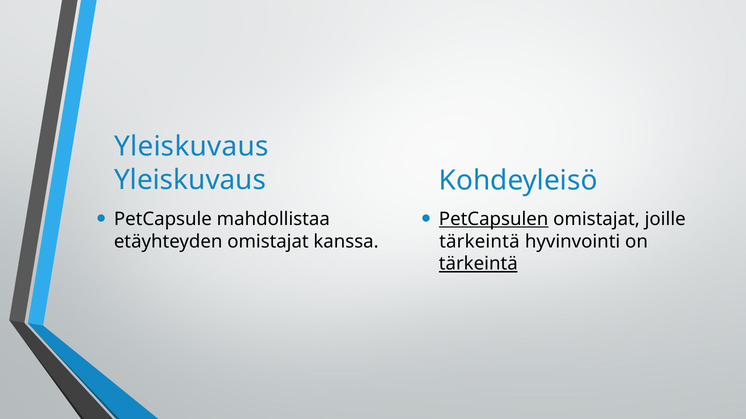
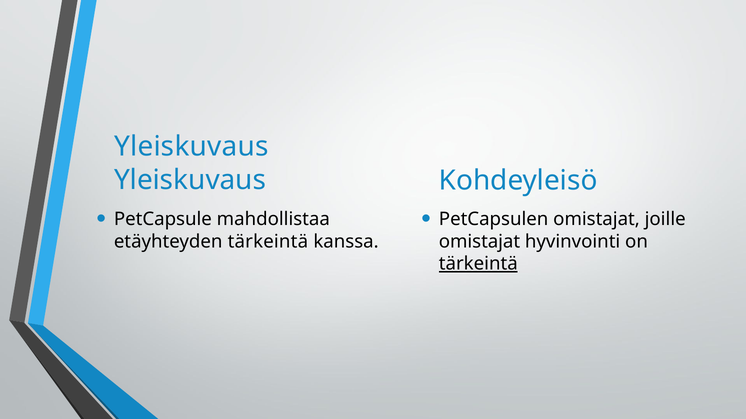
PetCapsulen underline: present -> none
etäyhteyden omistajat: omistajat -> tärkeintä
tärkeintä at (479, 242): tärkeintä -> omistajat
